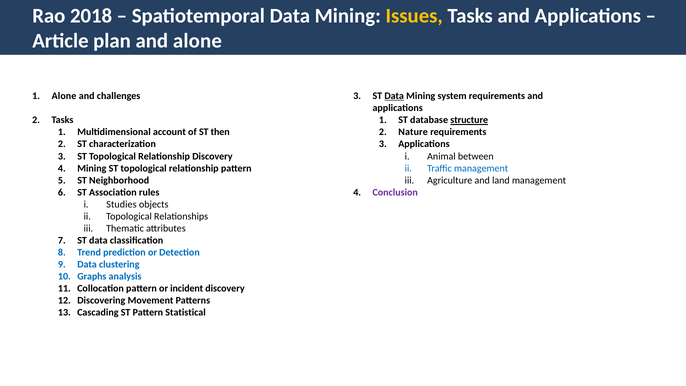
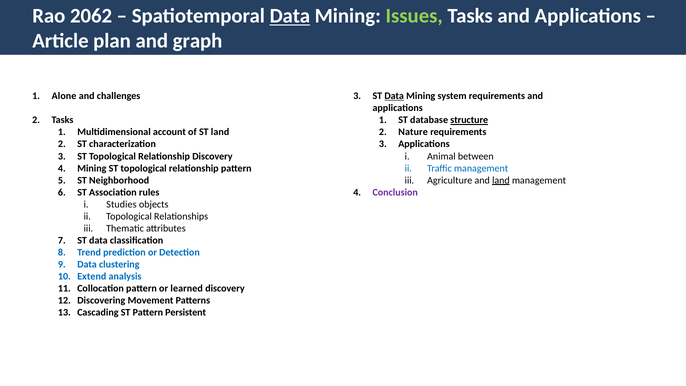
2018: 2018 -> 2062
Data at (290, 16) underline: none -> present
Issues colour: yellow -> light green
and alone: alone -> graph
ST then: then -> land
land at (501, 180) underline: none -> present
Graphs: Graphs -> Extend
incident: incident -> learned
Statistical: Statistical -> Persistent
